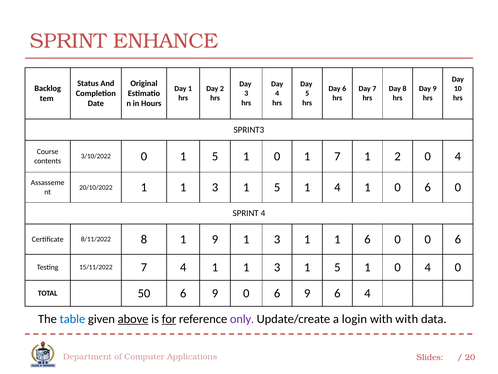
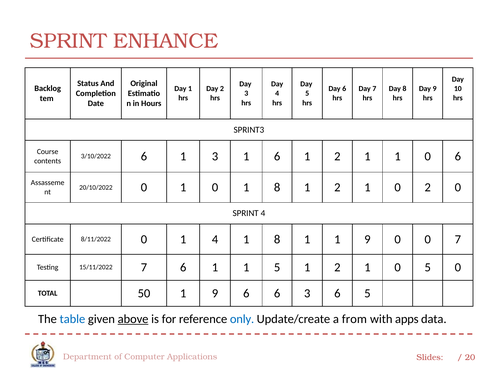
3/10/2022 0: 0 -> 6
5 at (215, 156): 5 -> 3
0 at (277, 156): 0 -> 6
7 at (337, 156): 7 -> 2
2 at (398, 156): 2 -> 1
4 at (458, 156): 4 -> 6
20/10/2022 1: 1 -> 0
3 at (215, 187): 3 -> 0
5 at (277, 187): 5 -> 8
4 at (337, 187): 4 -> 2
1 0 6: 6 -> 2
8/11/2022 8: 8 -> 0
1 9: 9 -> 4
3 at (277, 239): 3 -> 8
1 1 6: 6 -> 9
0 0 6: 6 -> 7
7 4: 4 -> 6
3 at (277, 267): 3 -> 5
5 at (337, 267): 5 -> 2
1 0 4: 4 -> 5
50 6: 6 -> 1
9 0: 0 -> 6
9 at (307, 293): 9 -> 3
6 4: 4 -> 5
for underline: present -> none
only colour: purple -> blue
login: login -> from
with with: with -> apps
